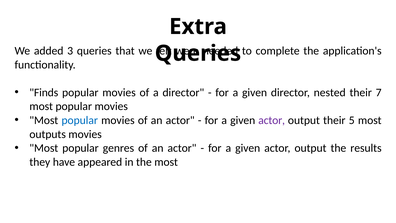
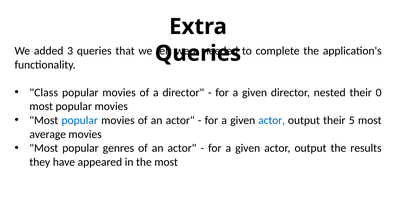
Finds: Finds -> Class
7: 7 -> 0
actor at (272, 120) colour: purple -> blue
outputs: outputs -> average
